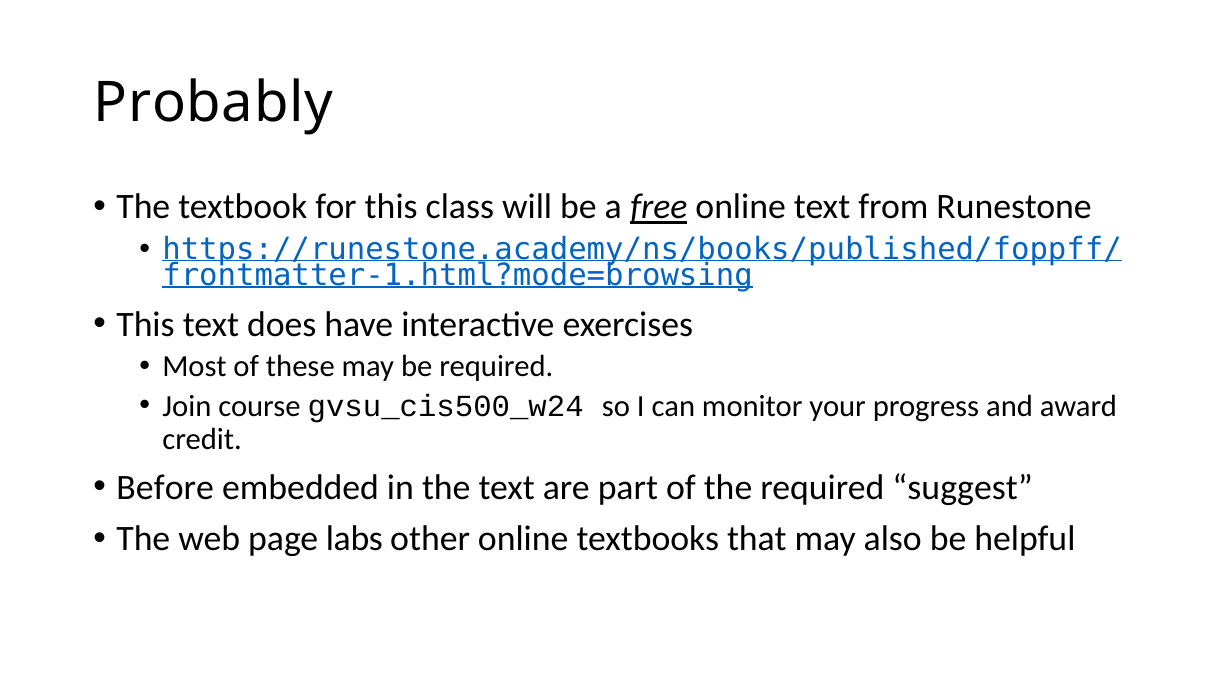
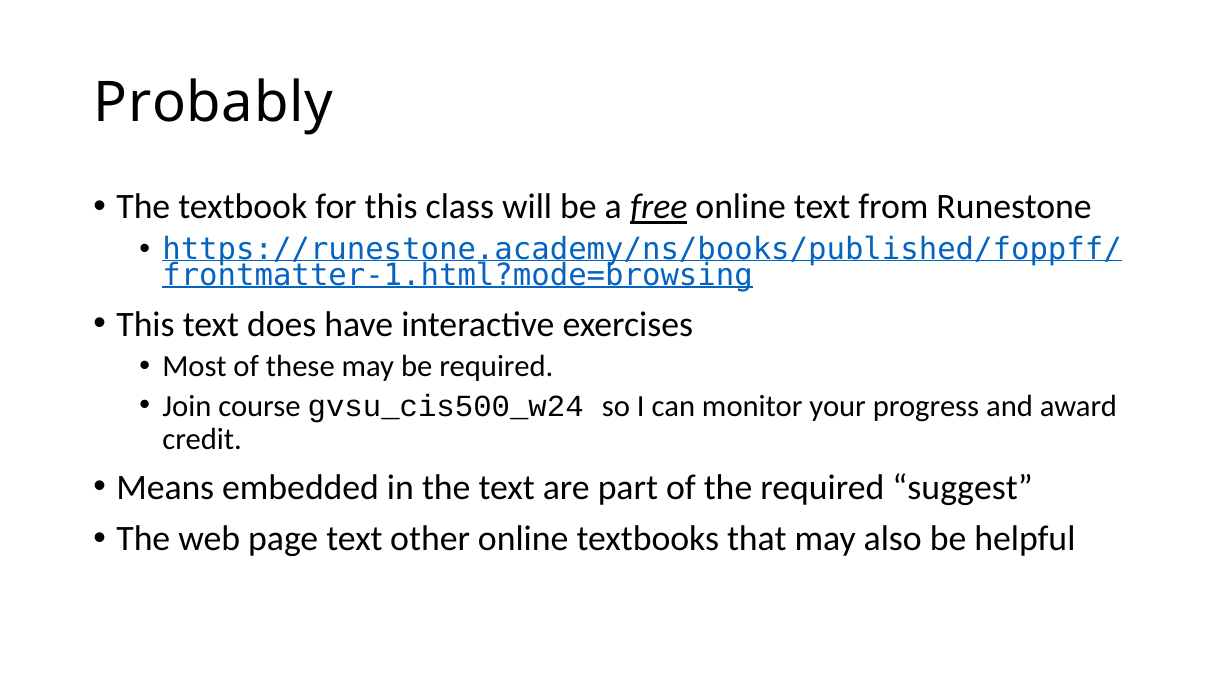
Before: Before -> Means
page labs: labs -> text
